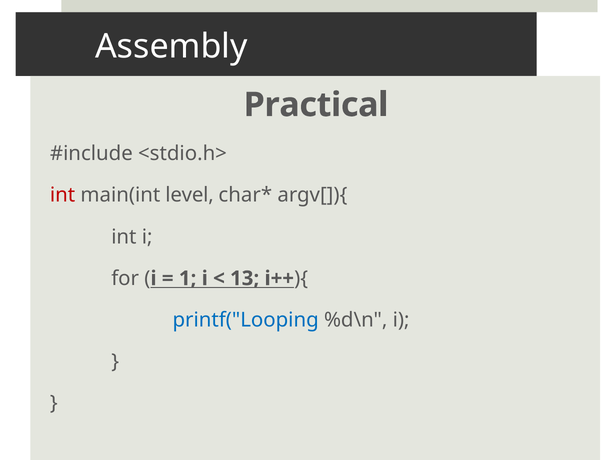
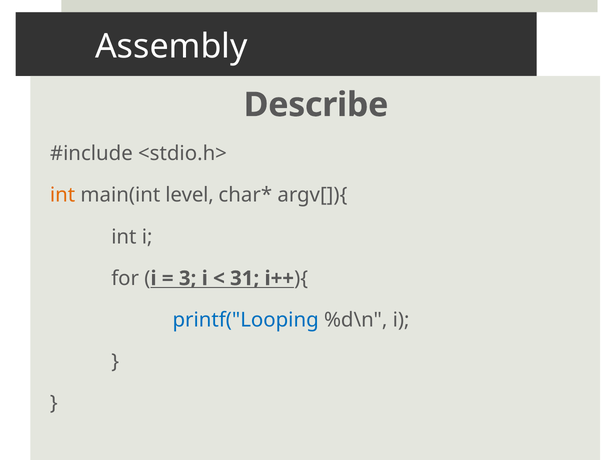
Practical: Practical -> Describe
int at (63, 195) colour: red -> orange
1: 1 -> 3
13: 13 -> 31
